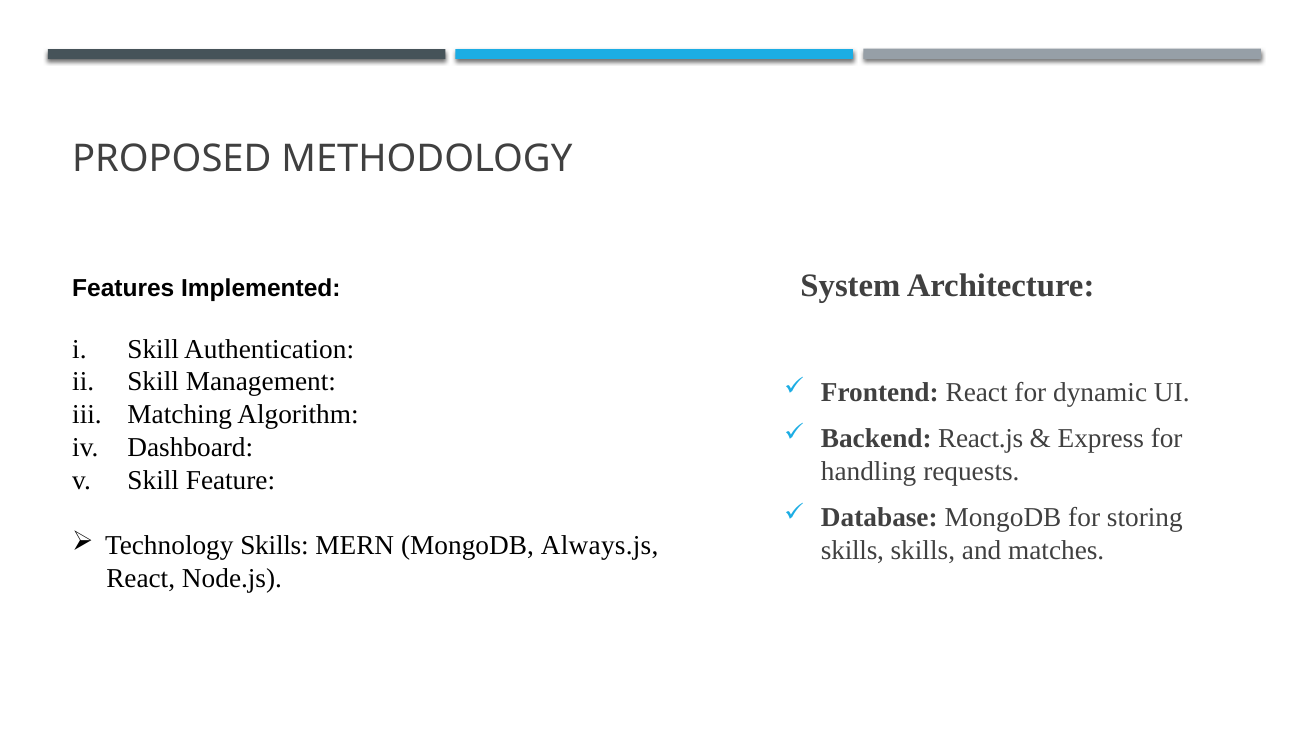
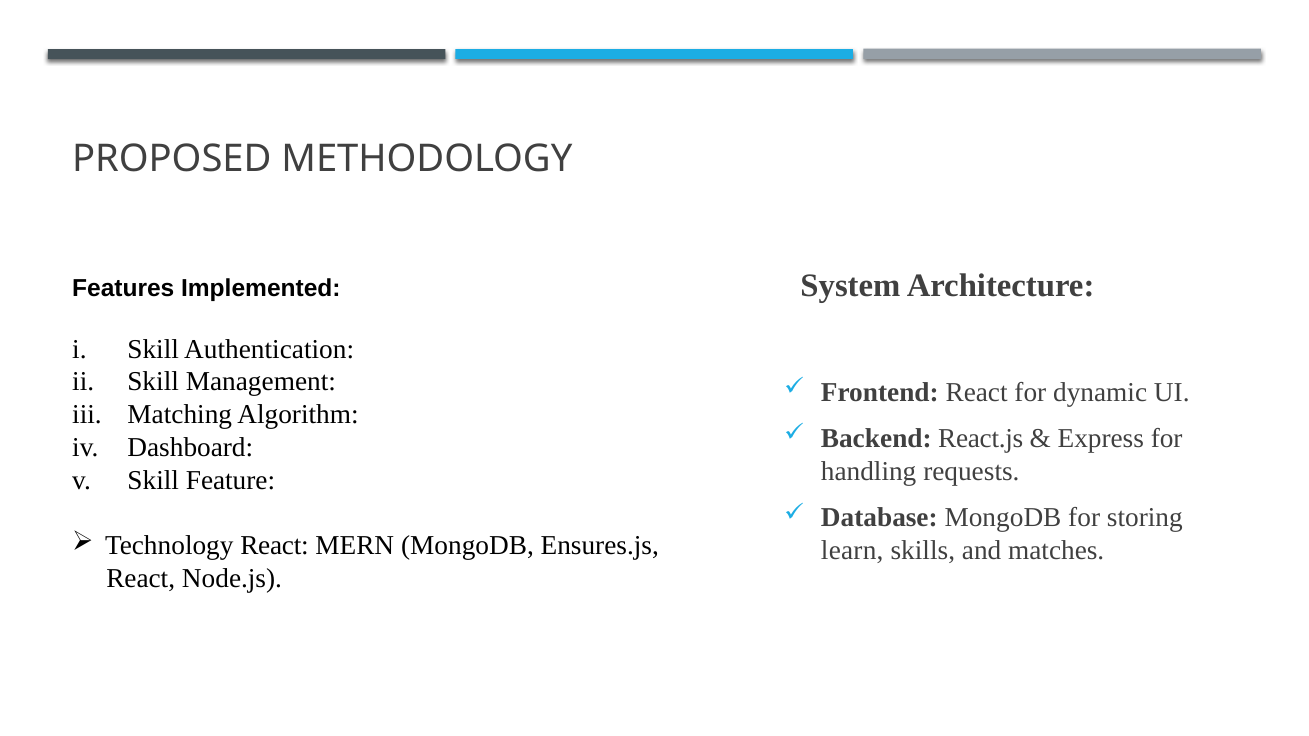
Technology Skills: Skills -> React
Always.js: Always.js -> Ensures.js
skills at (852, 551): skills -> learn
